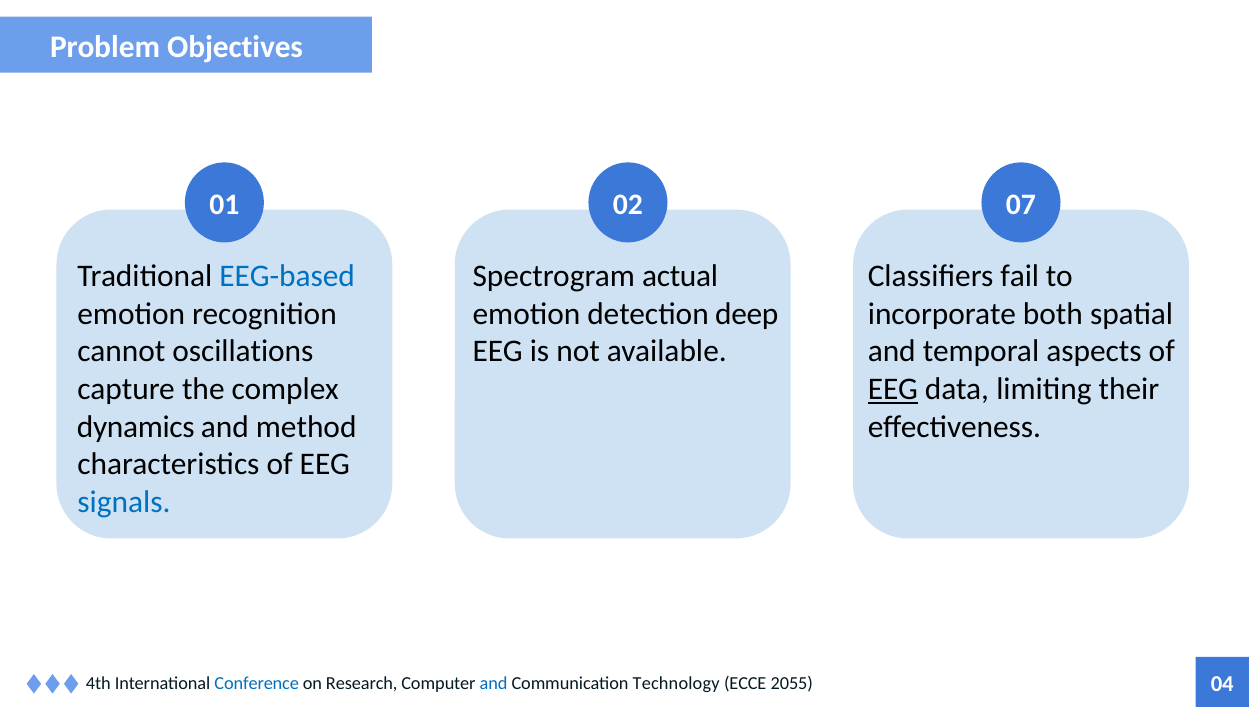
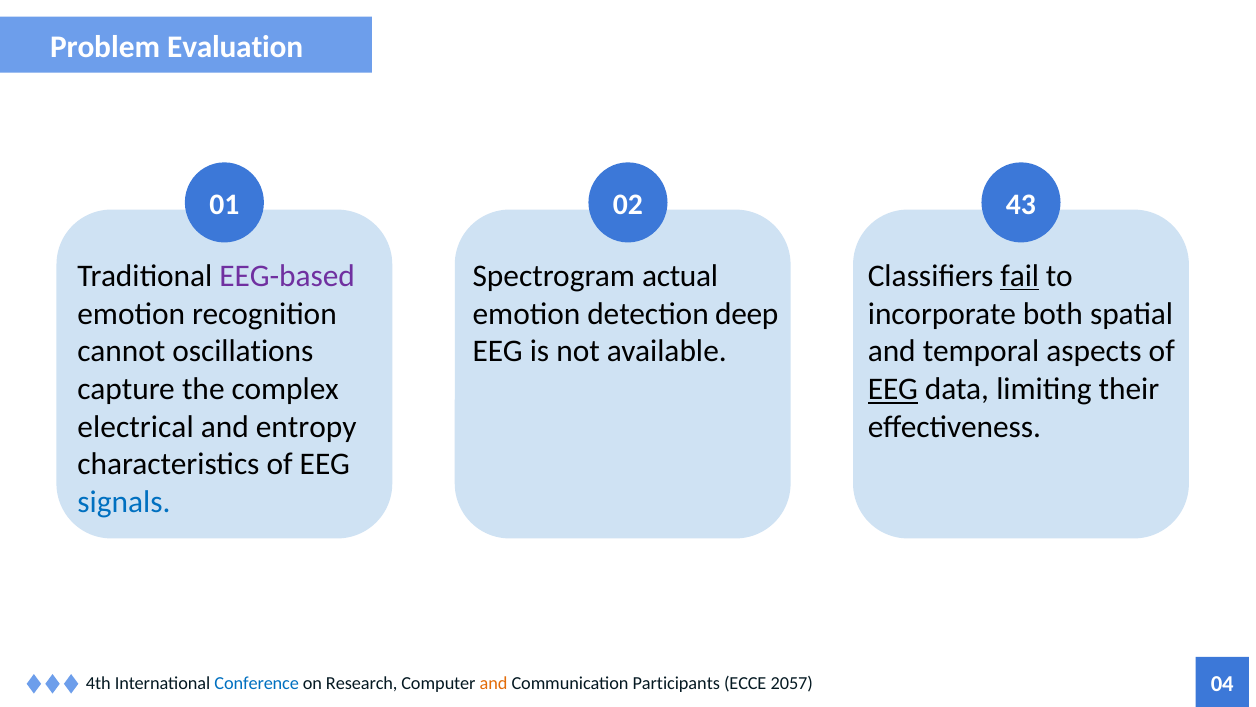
Objectives: Objectives -> Evaluation
07: 07 -> 43
EEG-based colour: blue -> purple
fail underline: none -> present
dynamics: dynamics -> electrical
method: method -> entropy
and at (494, 683) colour: blue -> orange
Technology: Technology -> Participants
2055: 2055 -> 2057
